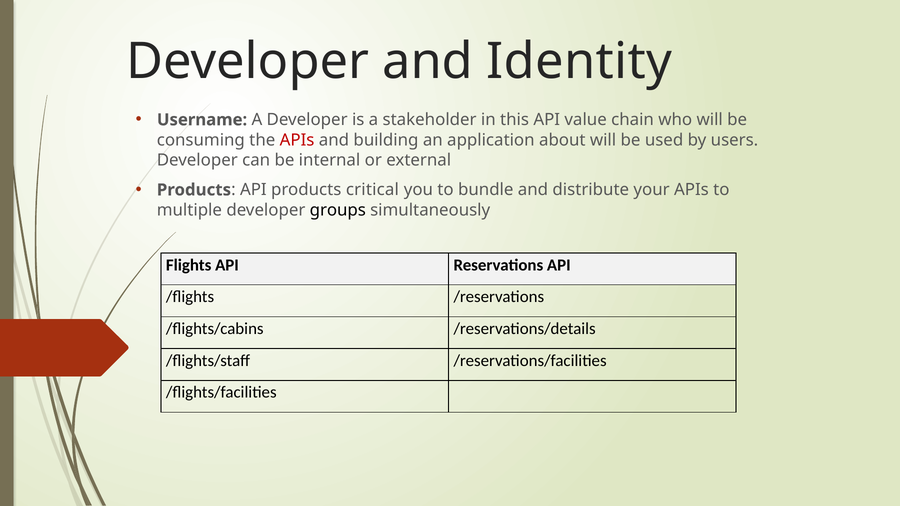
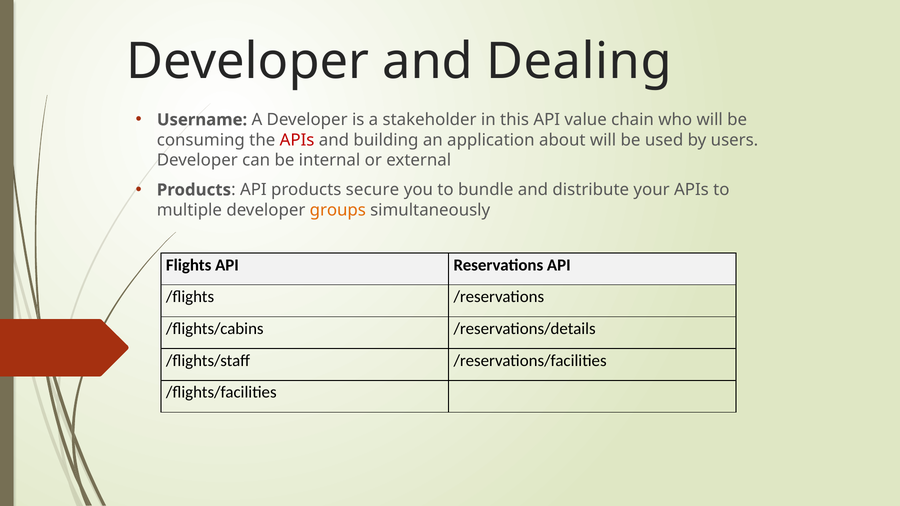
Identity: Identity -> Dealing
critical: critical -> secure
groups colour: black -> orange
